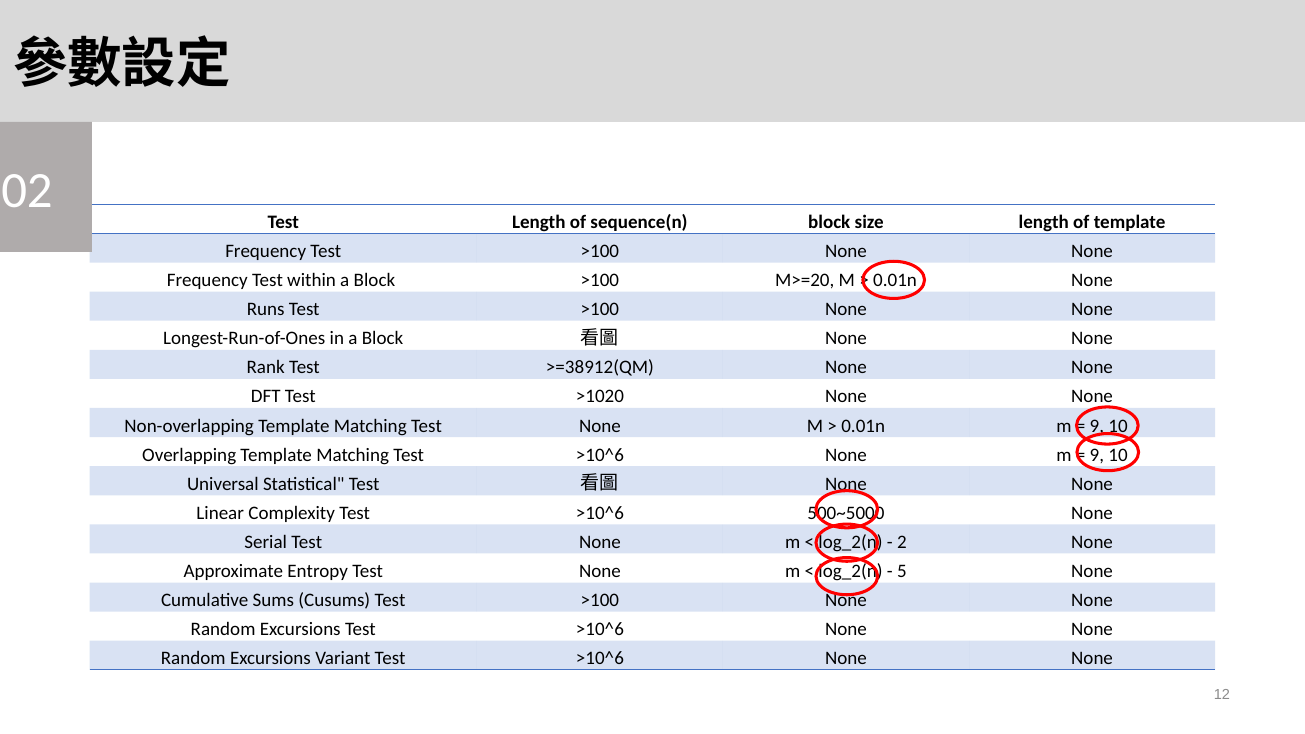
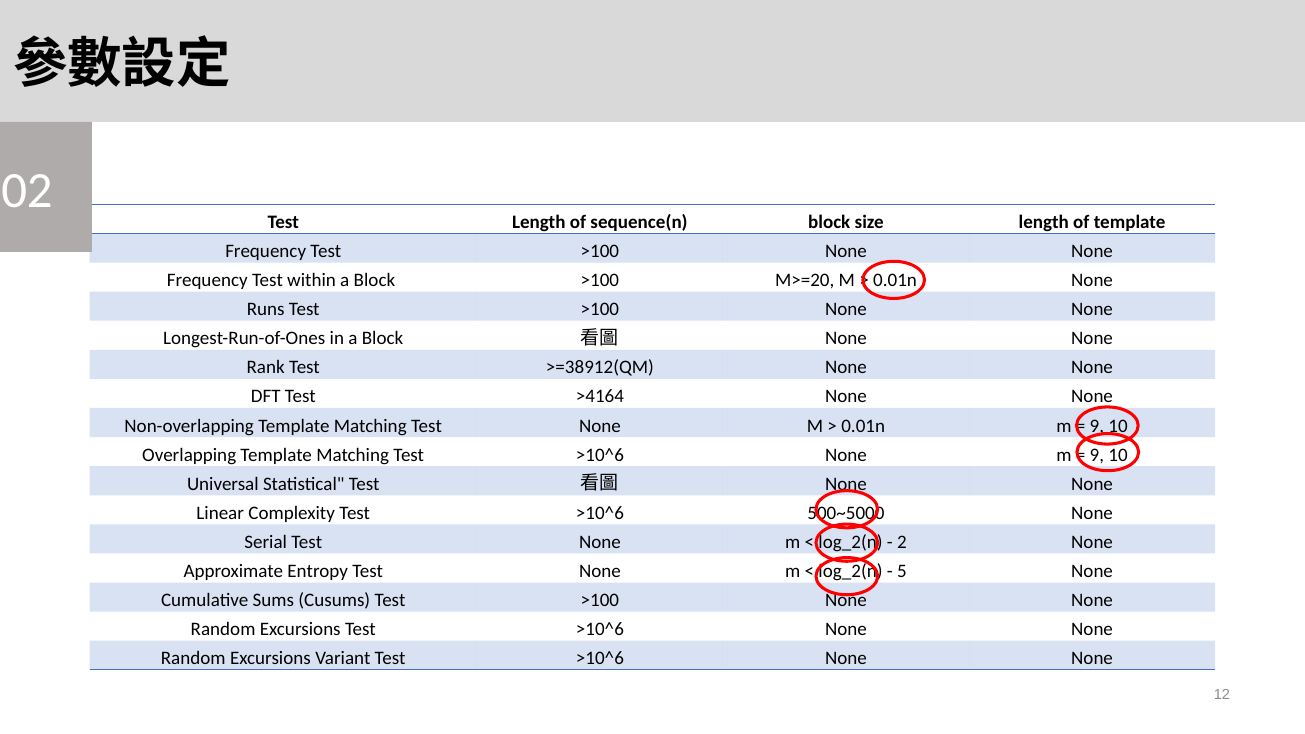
>1020: >1020 -> >4164
